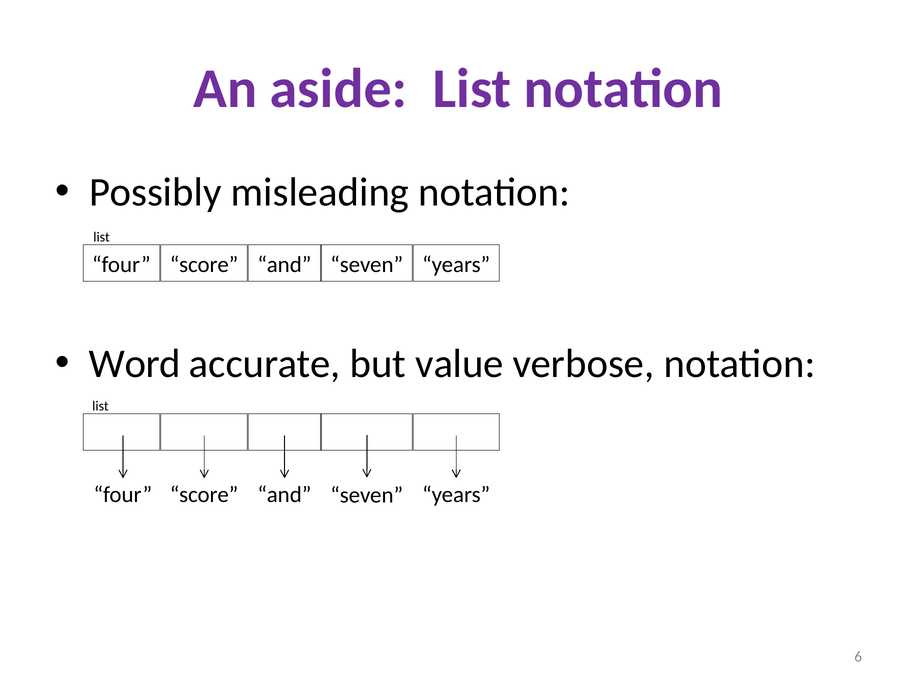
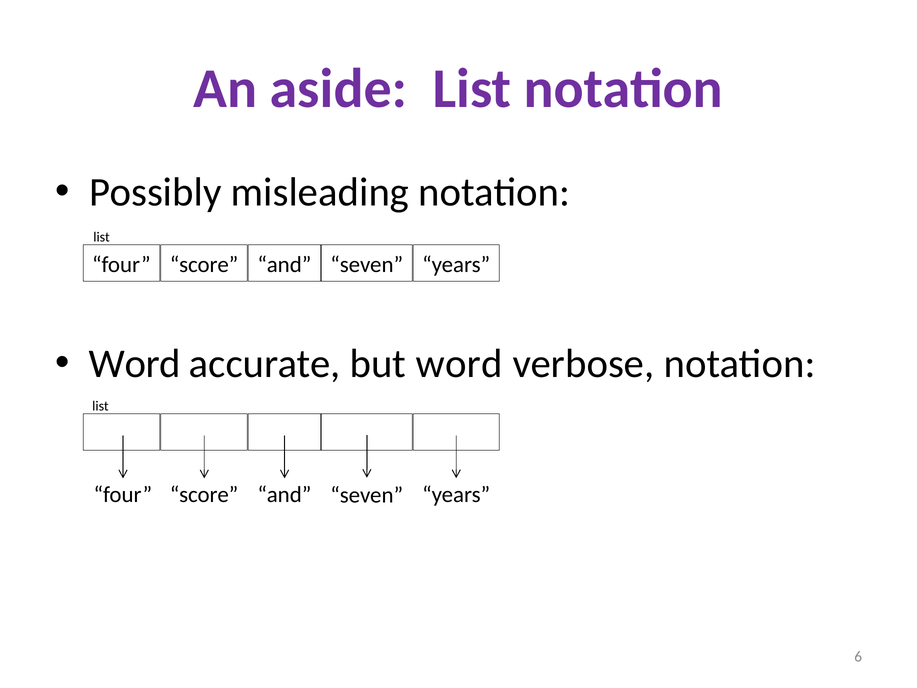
but value: value -> word
